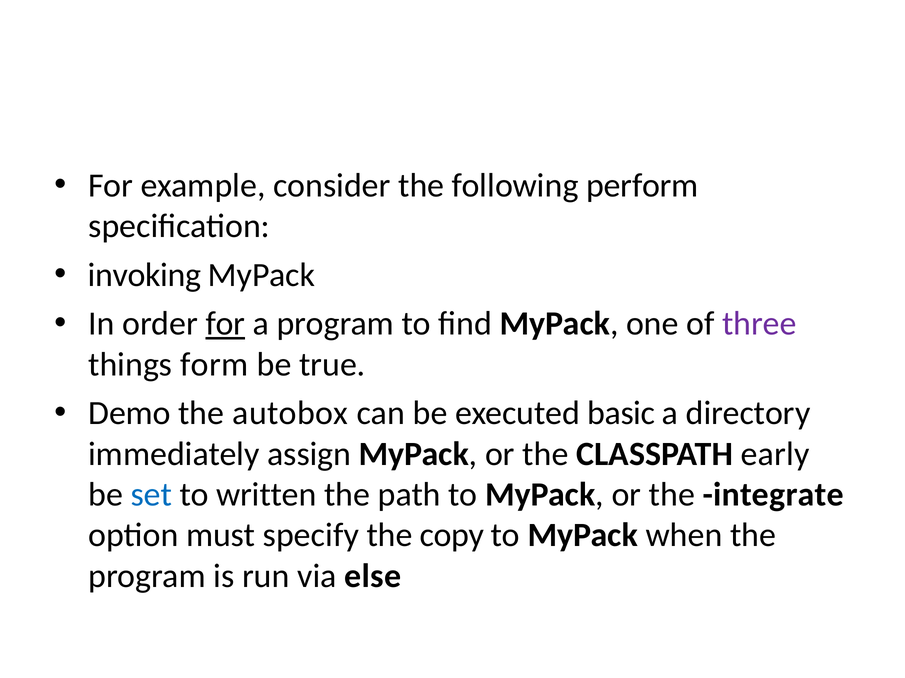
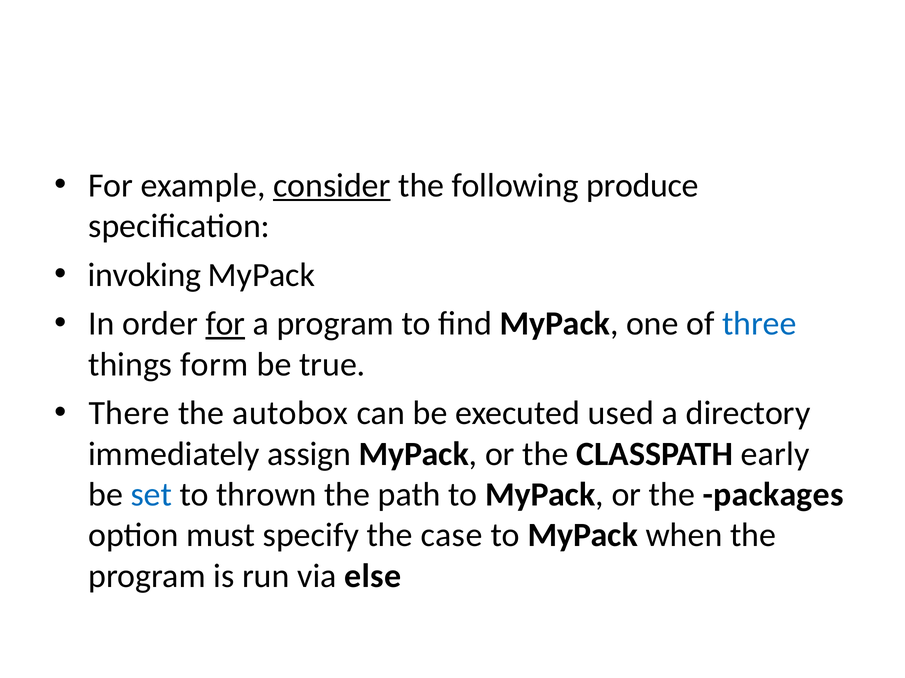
consider underline: none -> present
perform: perform -> produce
three colour: purple -> blue
Demo: Demo -> There
basic: basic -> used
written: written -> thrown
integrate: integrate -> packages
copy: copy -> case
